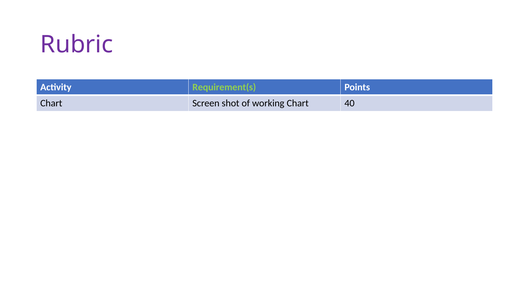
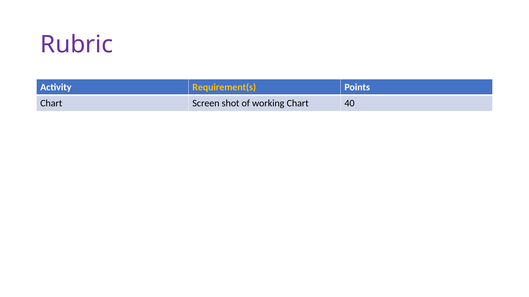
Requirement(s colour: light green -> yellow
